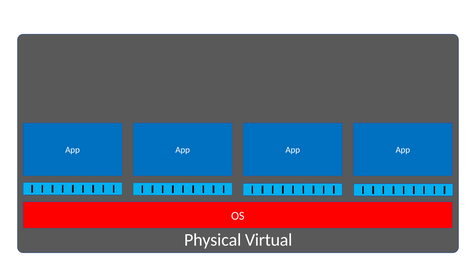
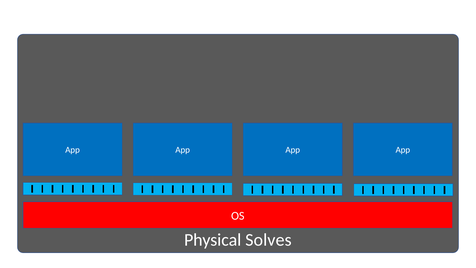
Virtual: Virtual -> Solves
